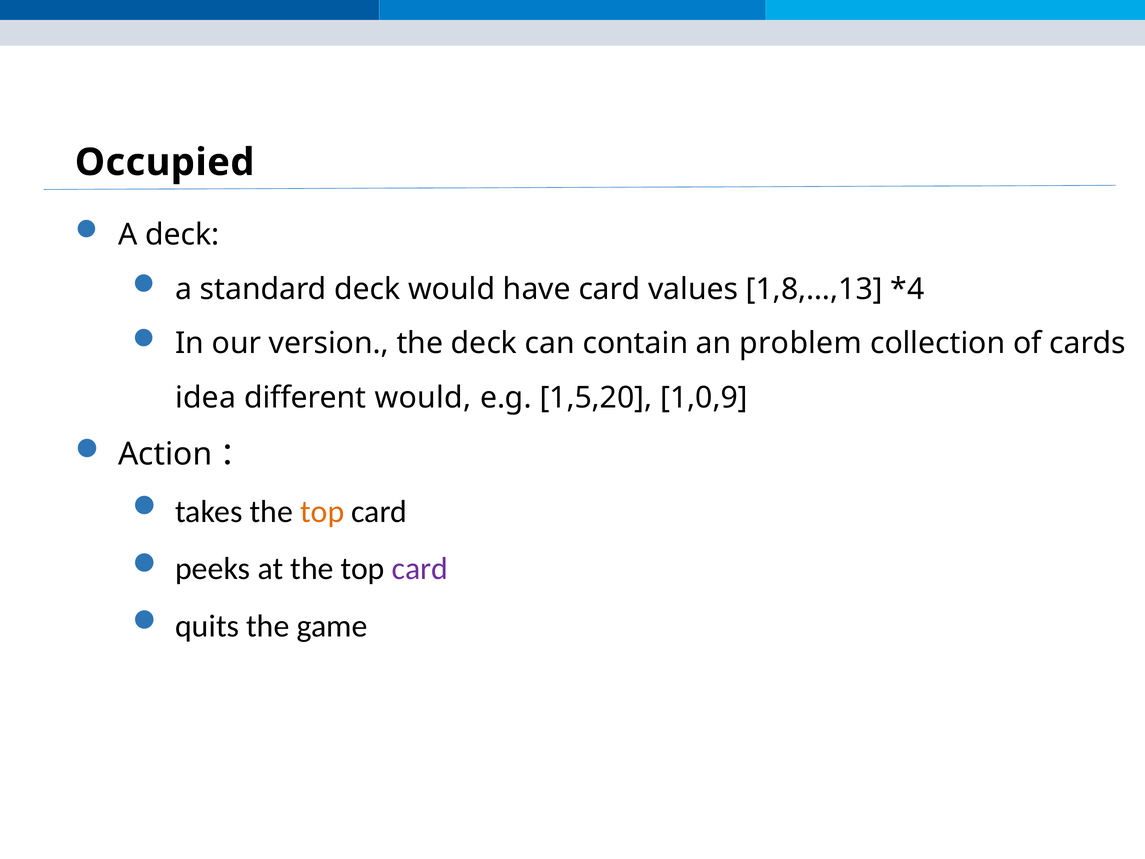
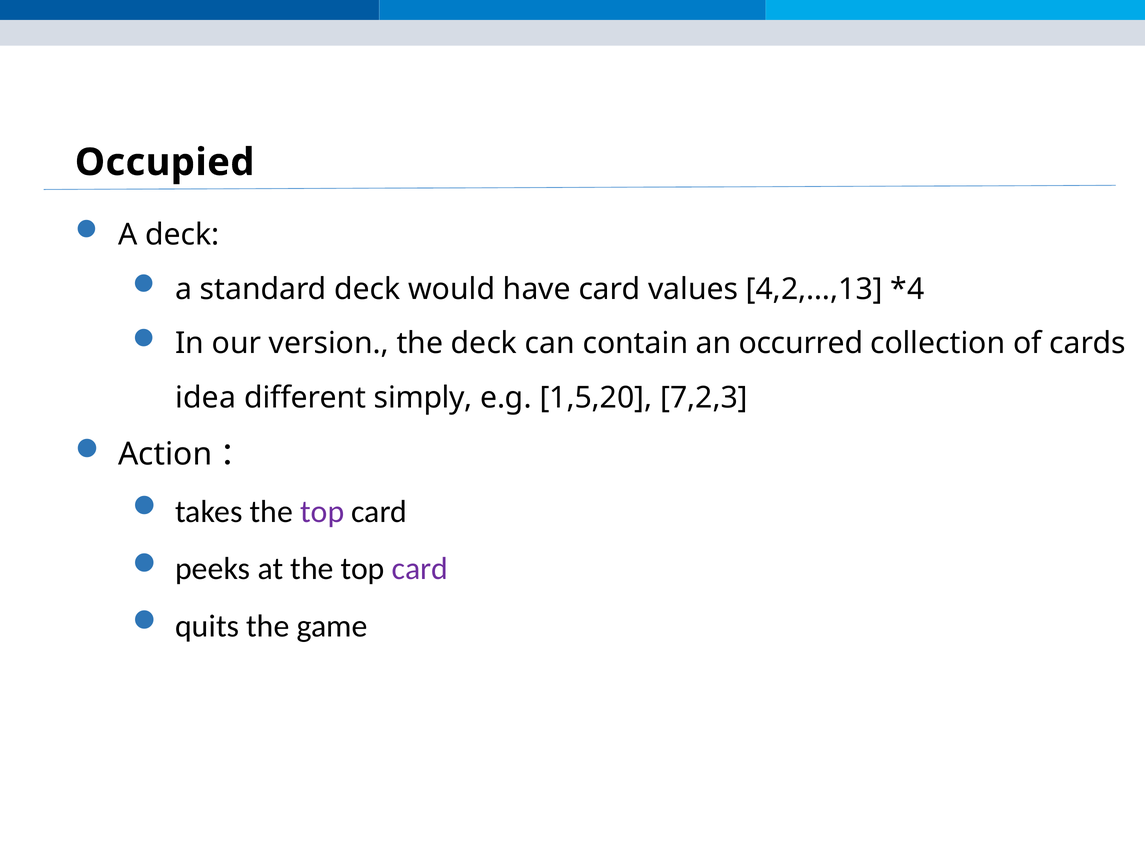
1,8,…,13: 1,8,…,13 -> 4,2,…,13
problem: problem -> occurred
different would: would -> simply
1,0,9: 1,0,9 -> 7,2,3
top at (322, 511) colour: orange -> purple
